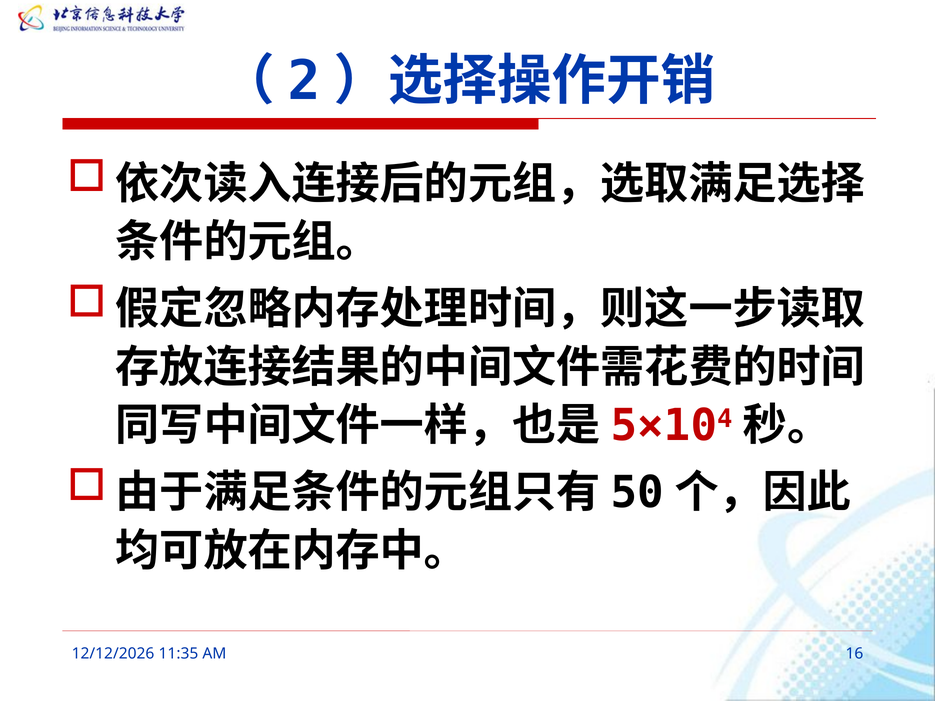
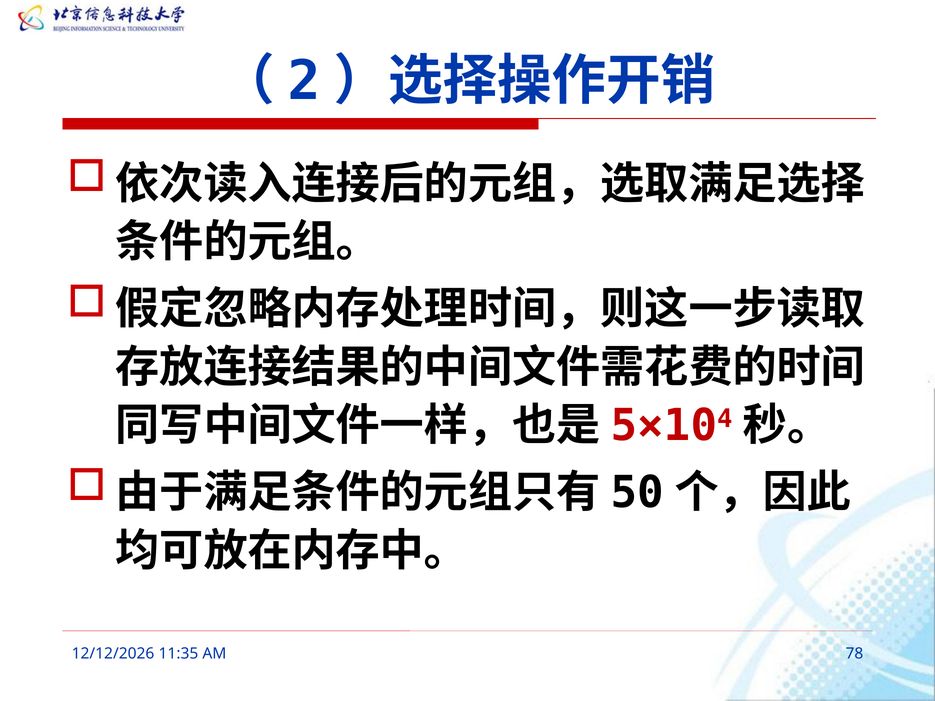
16: 16 -> 78
